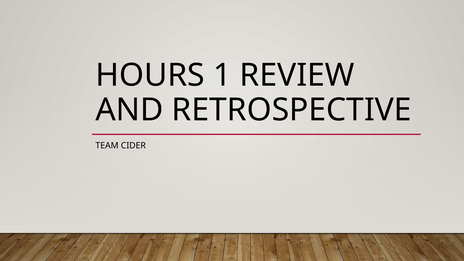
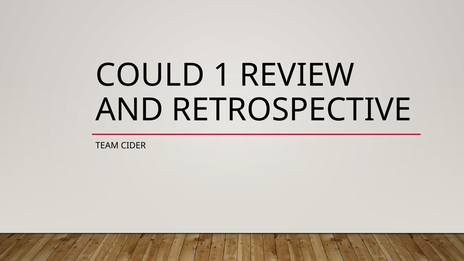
HOURS: HOURS -> COULD
